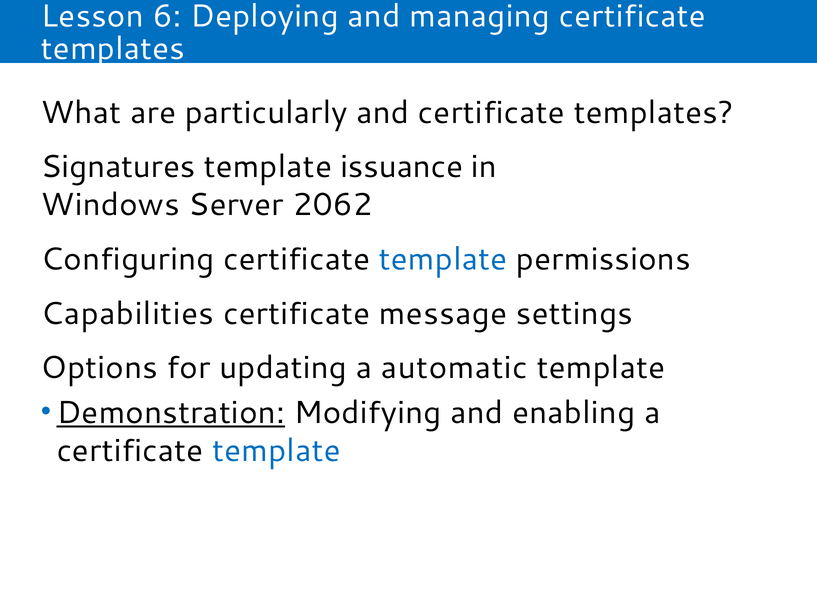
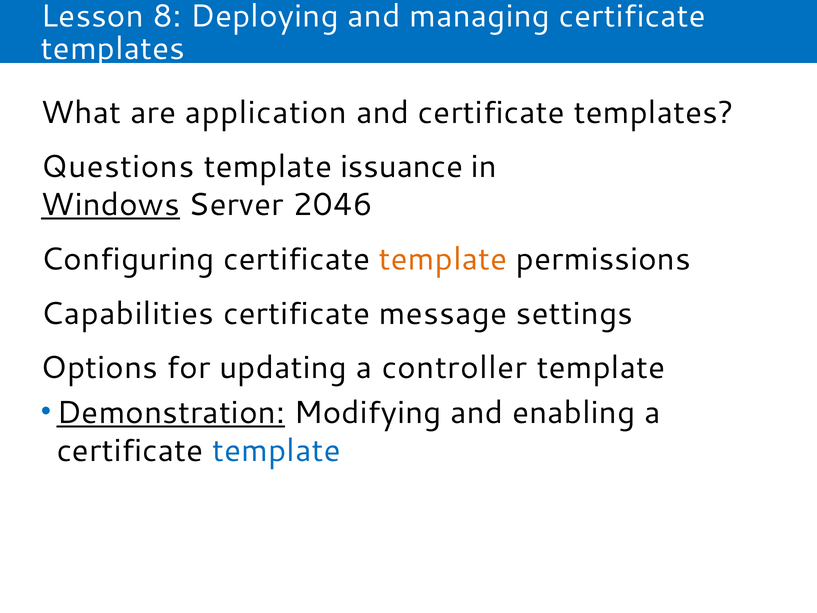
6: 6 -> 8
particularly: particularly -> application
Signatures: Signatures -> Questions
Windows underline: none -> present
2062: 2062 -> 2046
template at (443, 259) colour: blue -> orange
automatic: automatic -> controller
